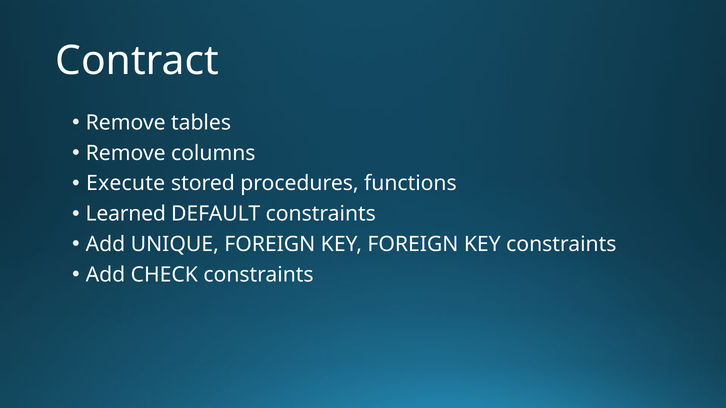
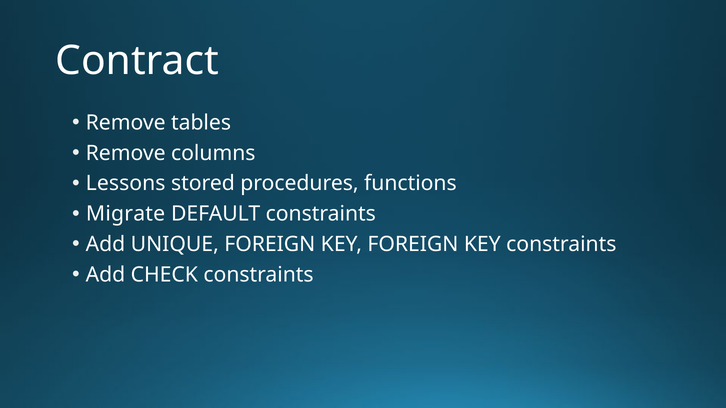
Execute: Execute -> Lessons
Learned: Learned -> Migrate
